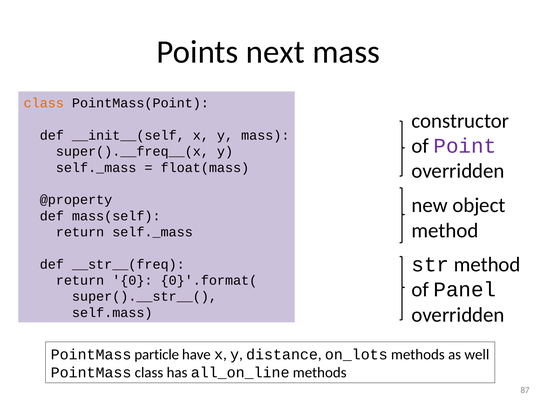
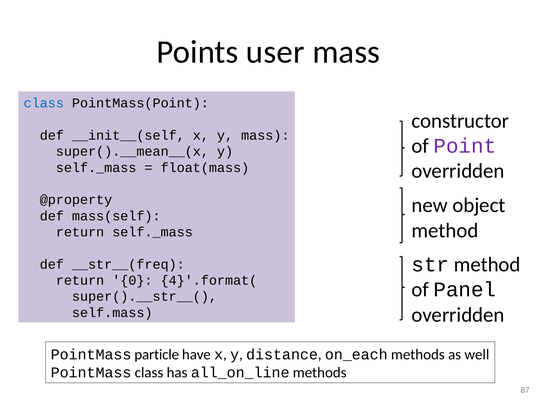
next: next -> user
class at (44, 103) colour: orange -> blue
super().__freq__(x: super().__freq__(x -> super().__mean__(x
0}'.format(: 0}'.format( -> 4}'.format(
on_lots: on_lots -> on_each
